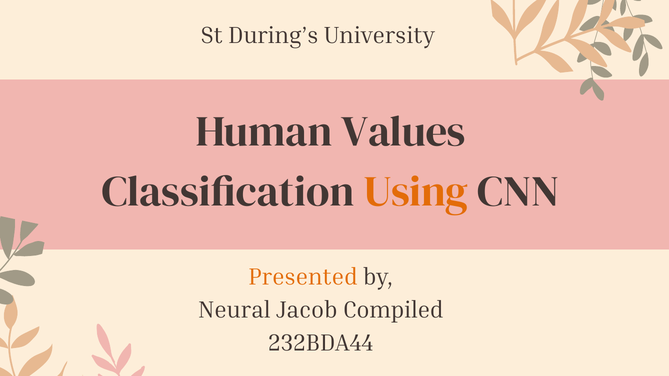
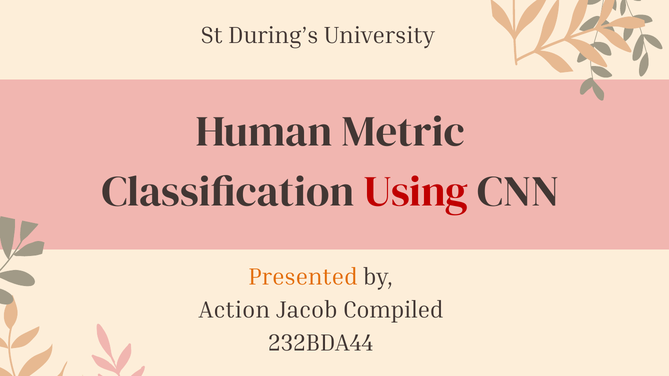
Values: Values -> Metric
Using colour: orange -> red
Neural: Neural -> Action
